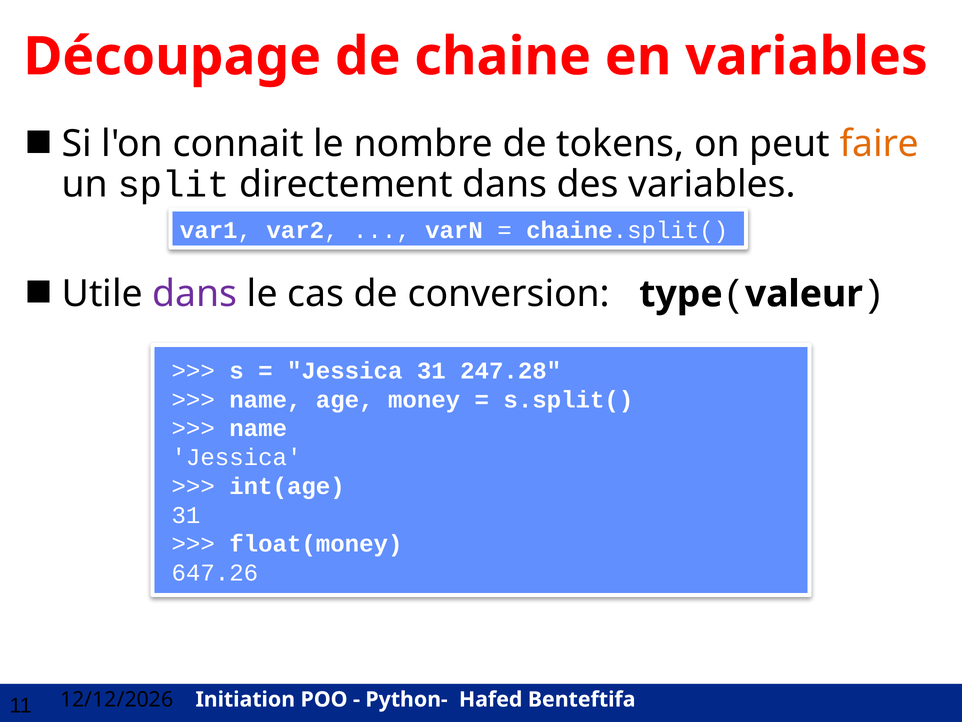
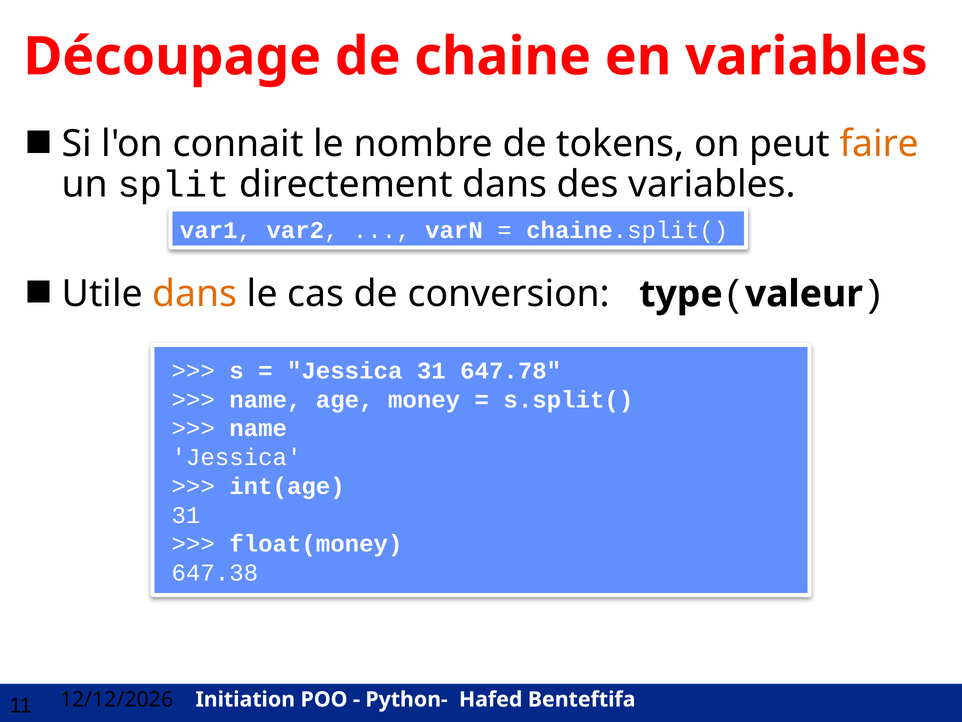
dans at (195, 294) colour: purple -> orange
247.28: 247.28 -> 647.78
647.26: 647.26 -> 647.38
